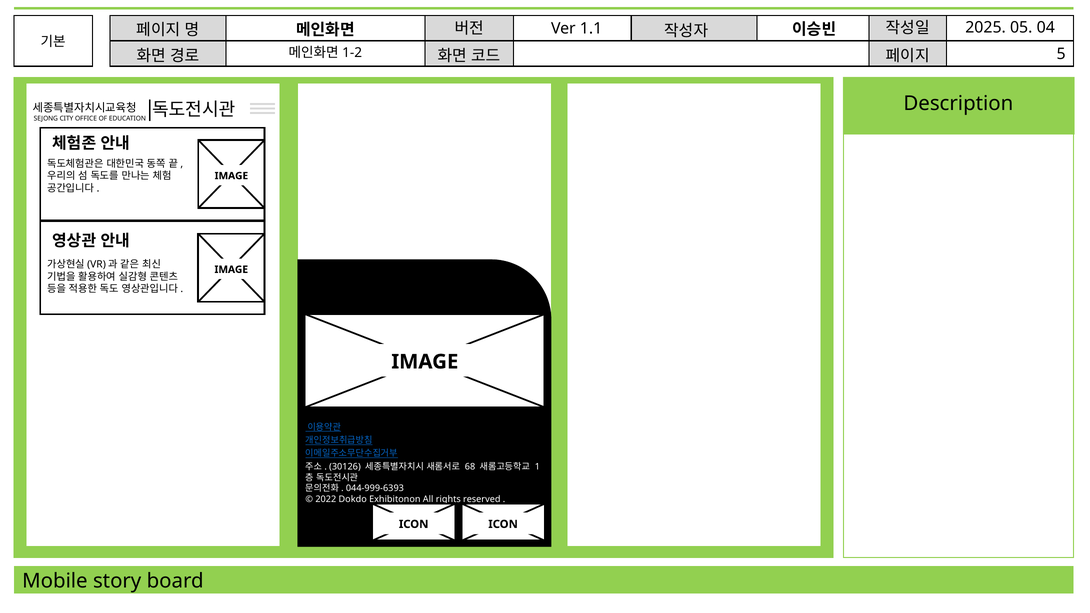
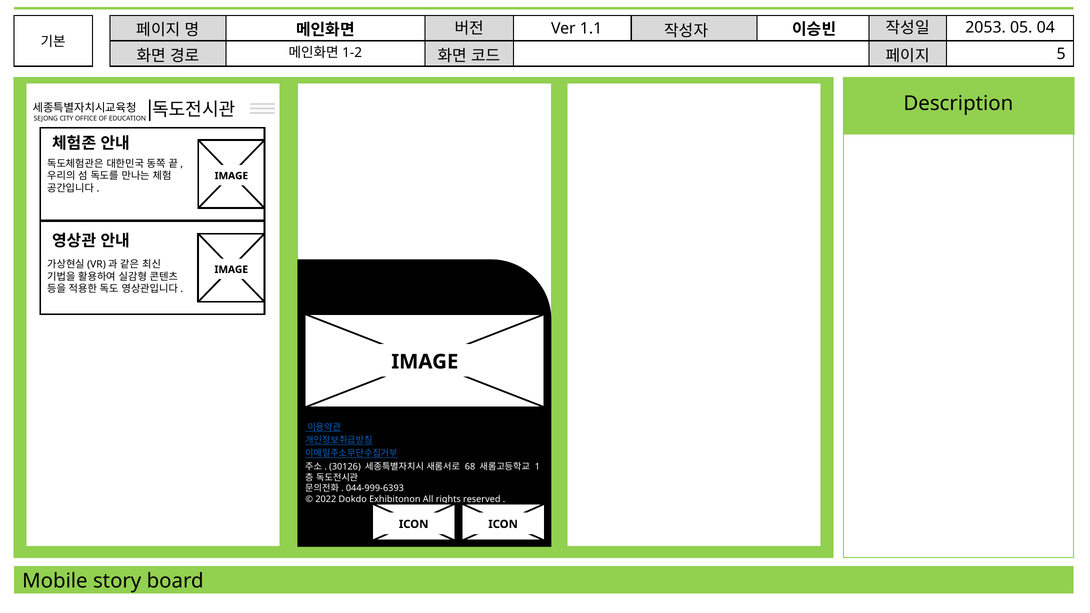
2025: 2025 -> 2053
